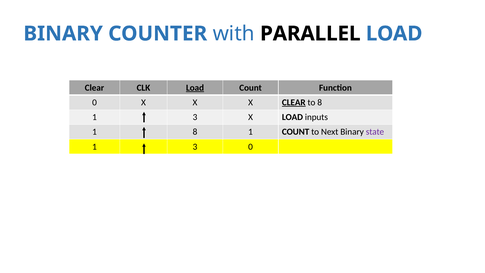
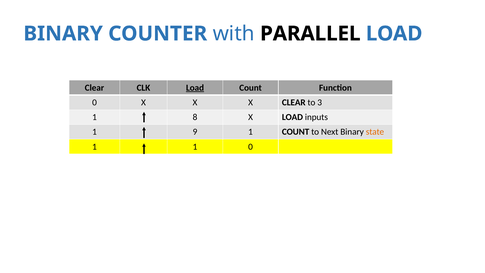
CLEAR at (294, 102) underline: present -> none
to 8: 8 -> 3
3 at (195, 117): 3 -> 8
1 8: 8 -> 9
state colour: purple -> orange
3 at (195, 147): 3 -> 1
